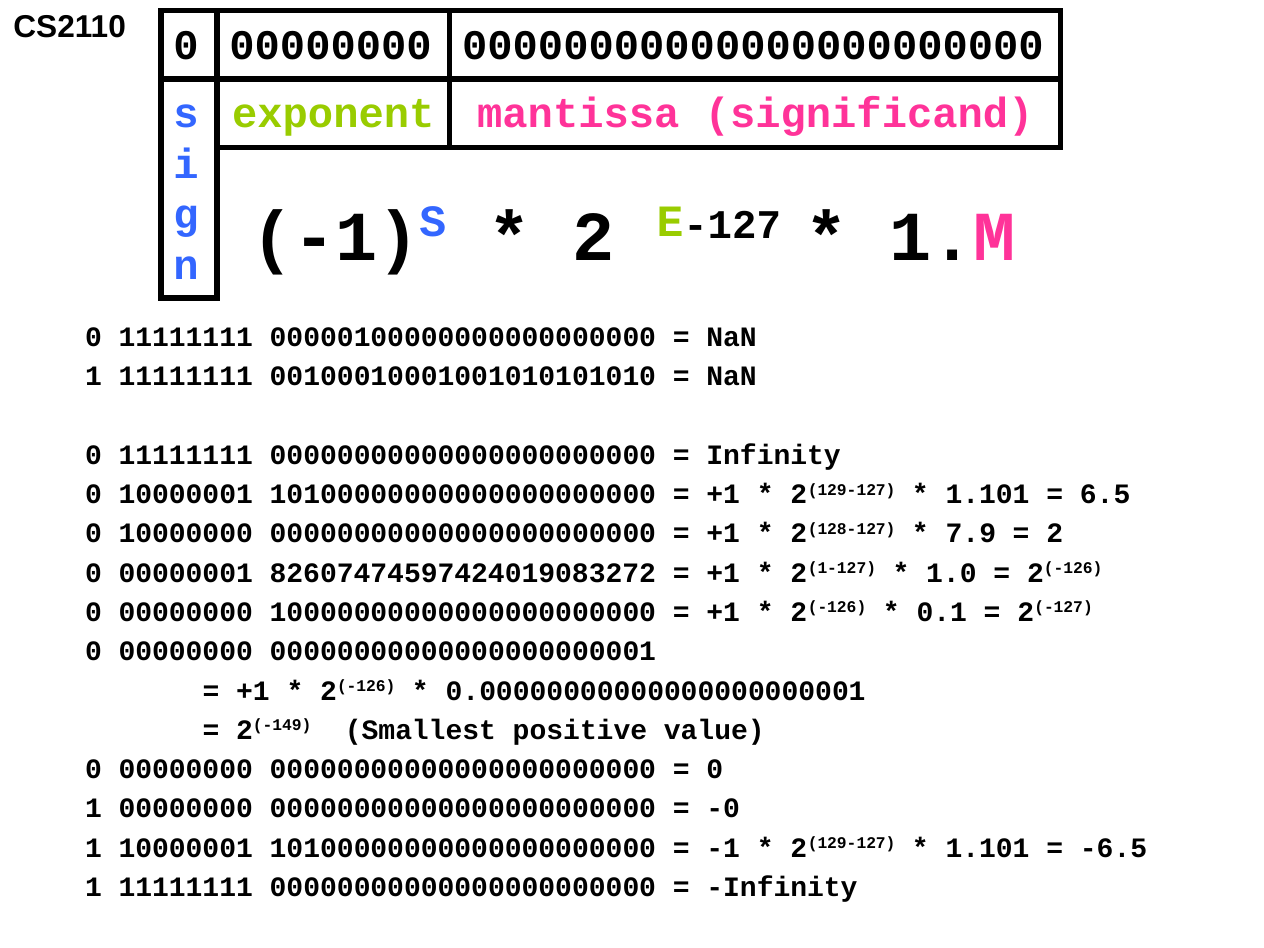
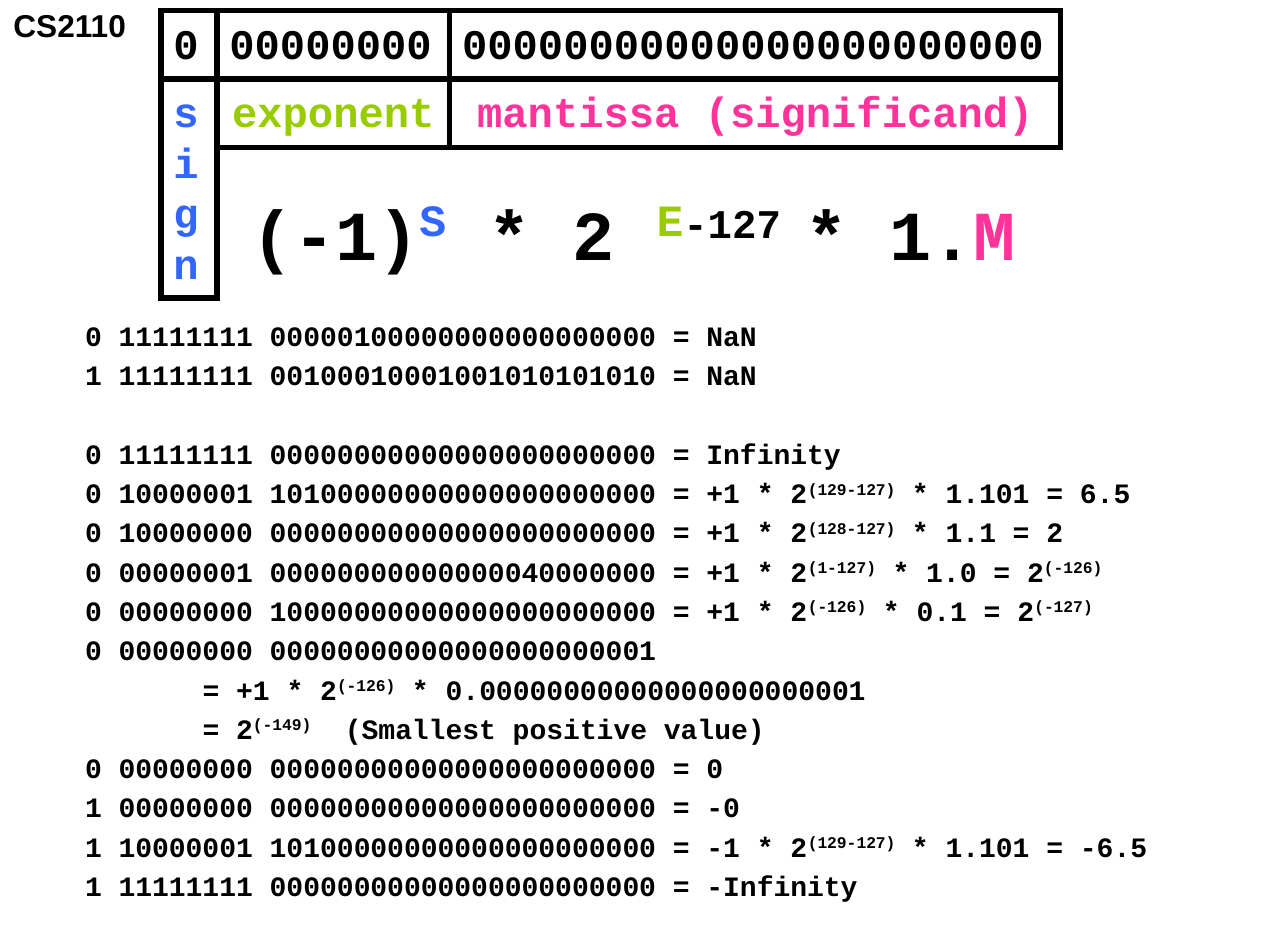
7.9: 7.9 -> 1.1
82607474597424019083272: 82607474597424019083272 -> 00000000000000040000000
